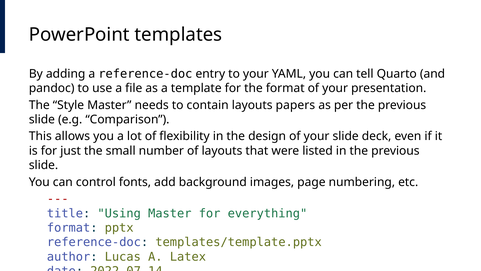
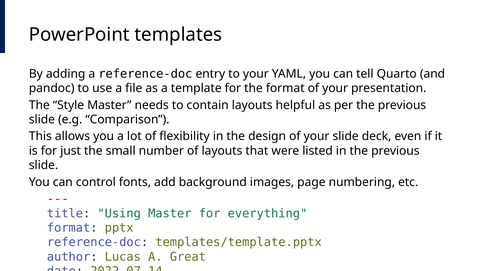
papers: papers -> helpful
Latex: Latex -> Great
